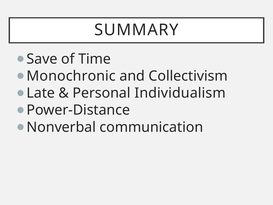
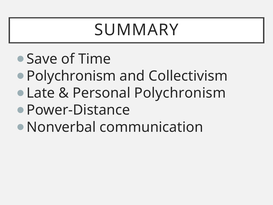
Monochronic at (71, 76): Monochronic -> Polychronism
Personal Individualism: Individualism -> Polychronism
